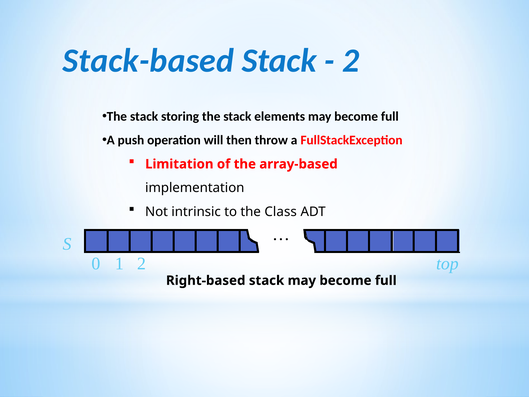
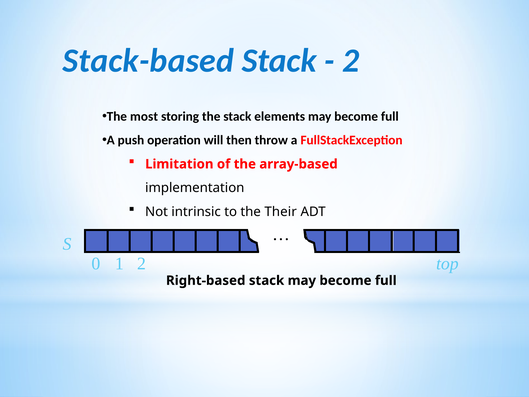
stack at (144, 116): stack -> most
Class: Class -> Their
